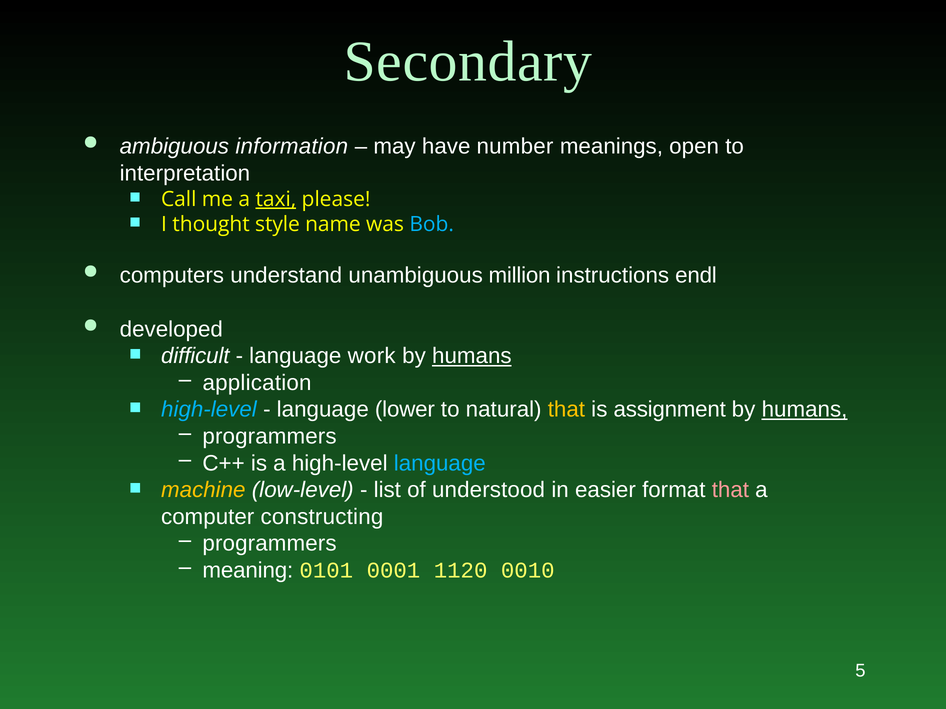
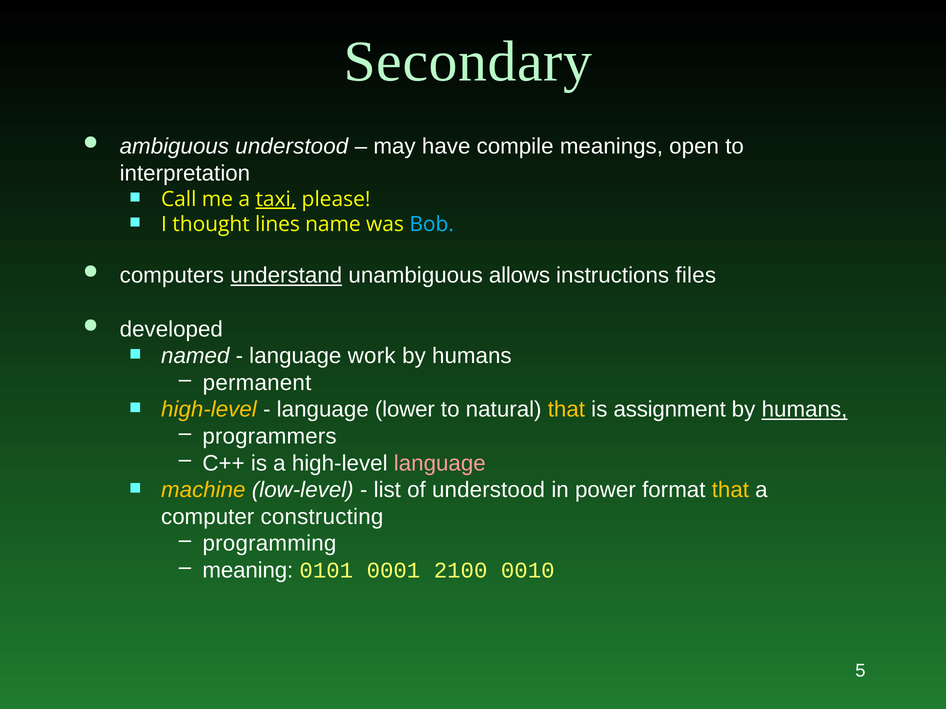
ambiguous information: information -> understood
number: number -> compile
style: style -> lines
understand underline: none -> present
million: million -> allows
endl: endl -> files
difficult: difficult -> named
humans at (472, 356) underline: present -> none
application: application -> permanent
high-level at (209, 410) colour: light blue -> yellow
language at (440, 464) colour: light blue -> pink
easier: easier -> power
that at (730, 490) colour: pink -> yellow
programmers at (270, 544): programmers -> programming
1120: 1120 -> 2100
